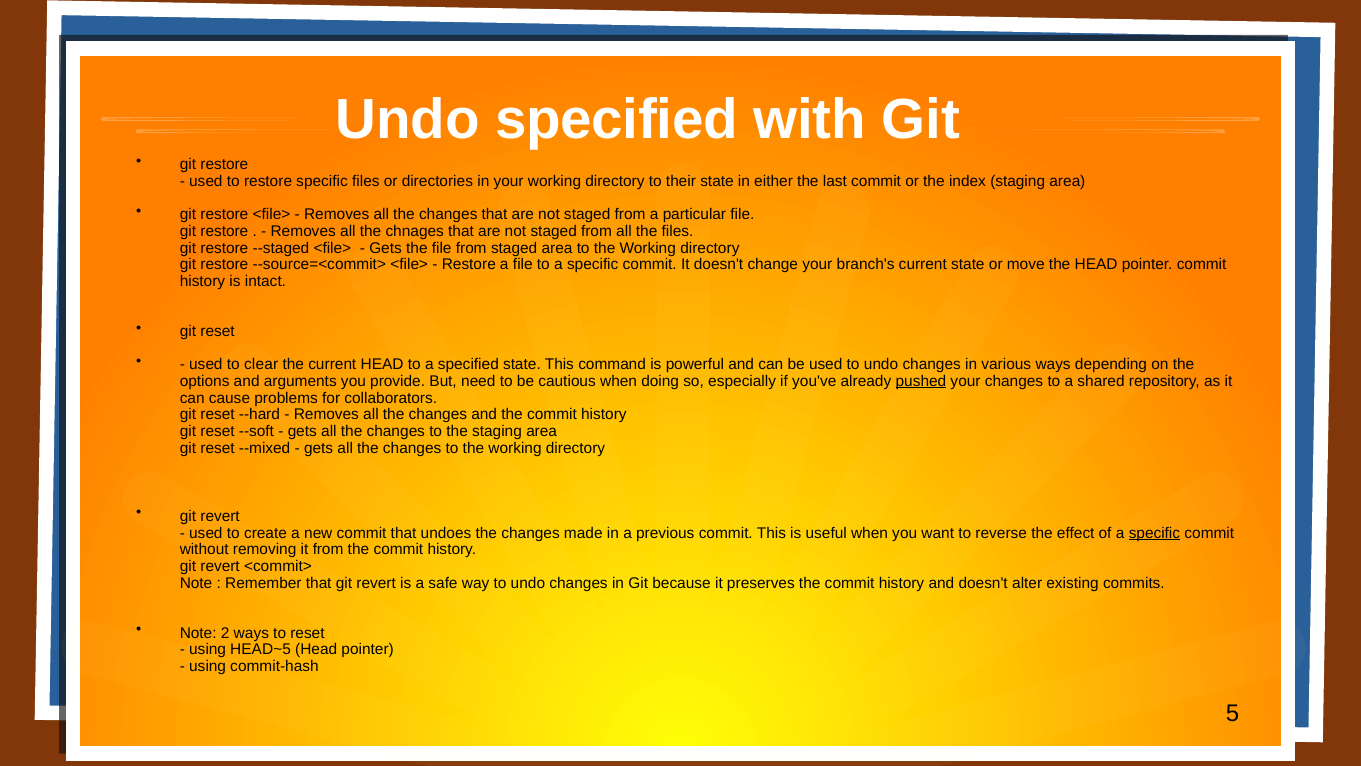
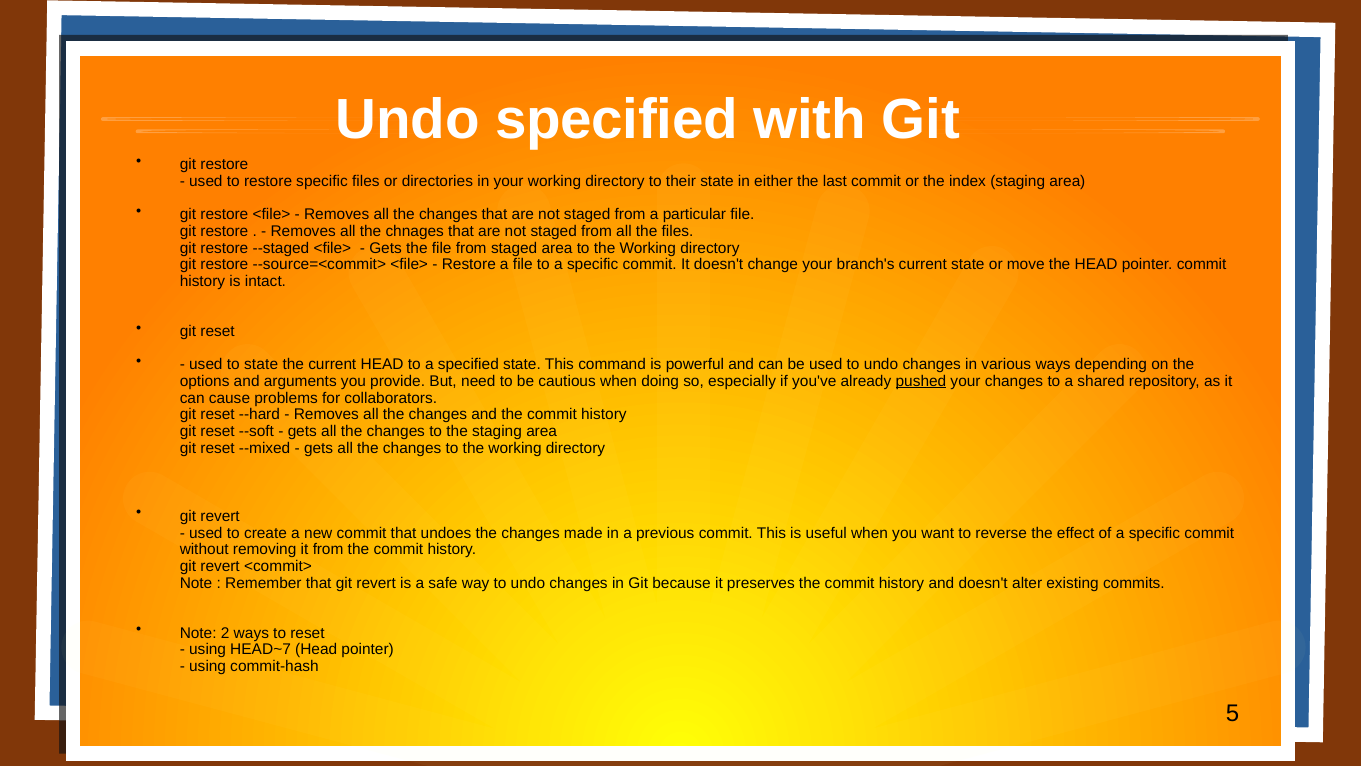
to clear: clear -> state
specific at (1154, 533) underline: present -> none
HEAD~5: HEAD~5 -> HEAD~7
